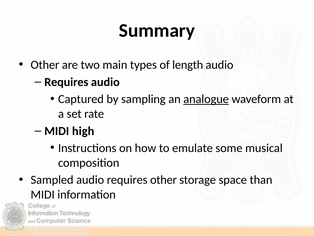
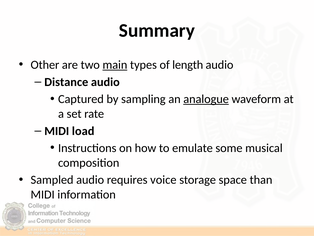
main underline: none -> present
Requires at (66, 82): Requires -> Distance
high: high -> load
requires other: other -> voice
